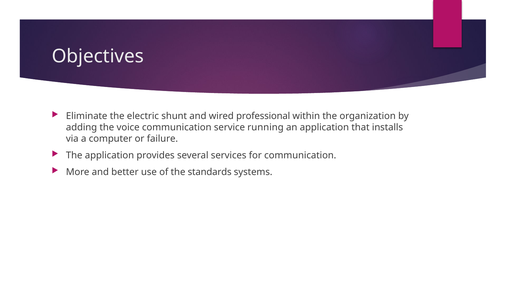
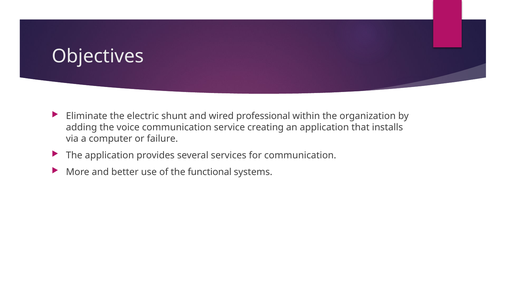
running: running -> creating
standards: standards -> functional
